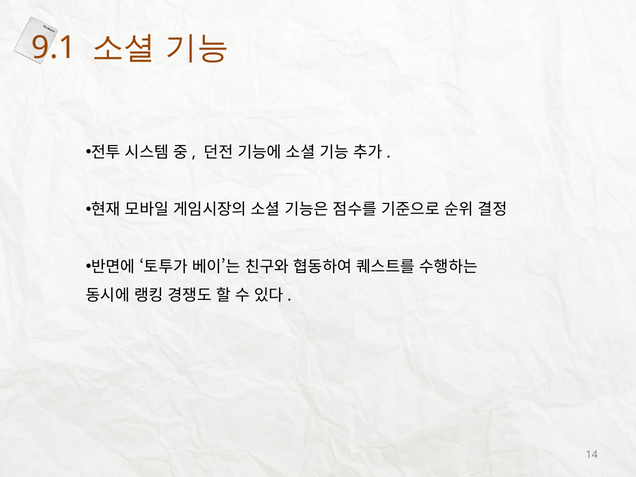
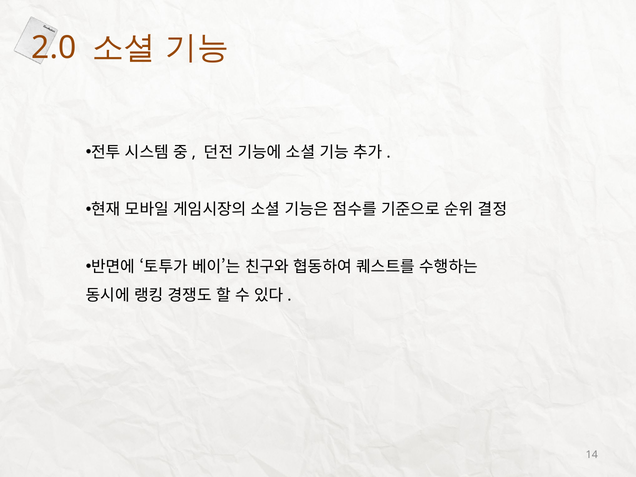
9.1: 9.1 -> 2.0
